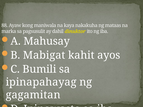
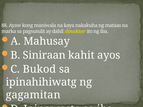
Mabigat: Mabigat -> Siniraan
Bumili: Bumili -> Bukod
ipinapahayag: ipinapahayag -> ipinahihiwatg
